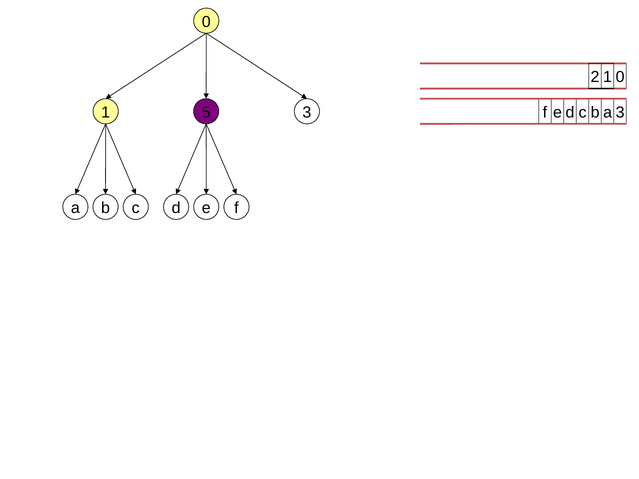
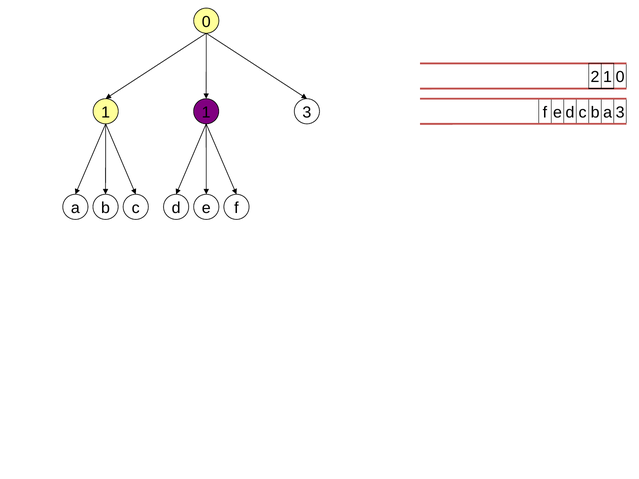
1 5: 5 -> 1
